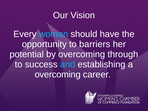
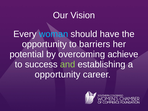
through: through -> achieve
and colour: light blue -> light green
overcoming at (58, 75): overcoming -> opportunity
